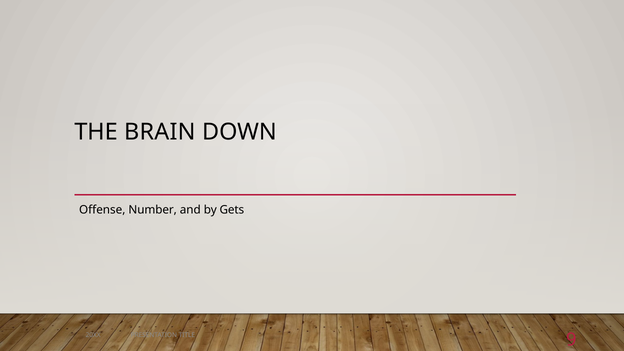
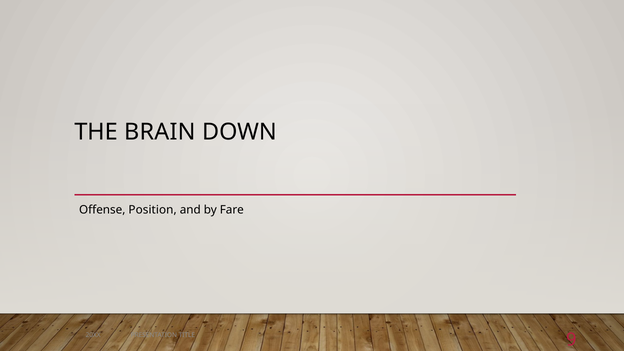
Number: Number -> Position
Gets: Gets -> Fare
